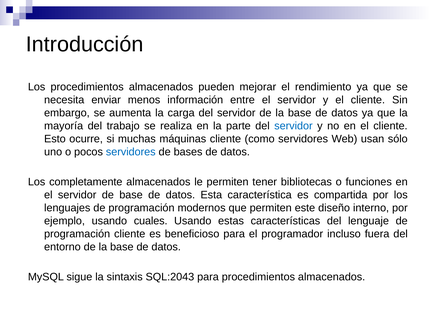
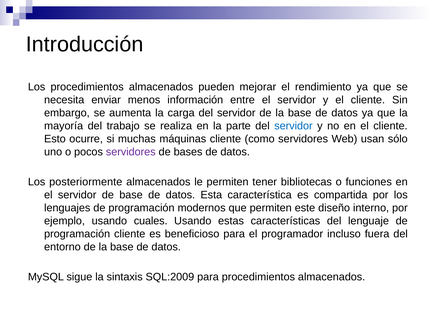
servidores at (131, 152) colour: blue -> purple
completamente: completamente -> posteriormente
SQL:2043: SQL:2043 -> SQL:2009
